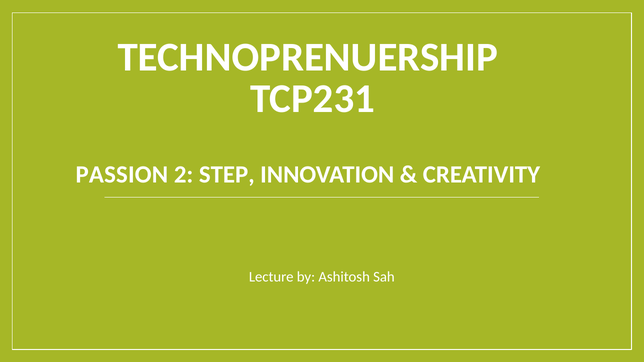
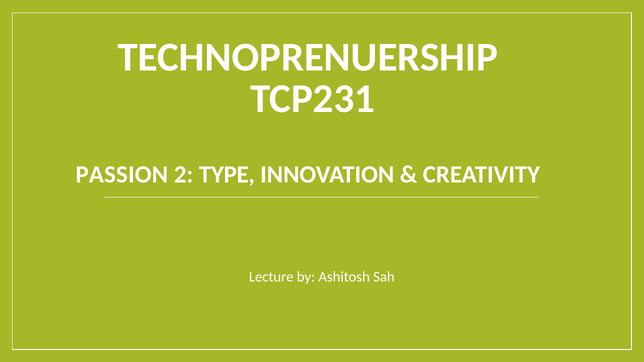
STEP: STEP -> TYPE
